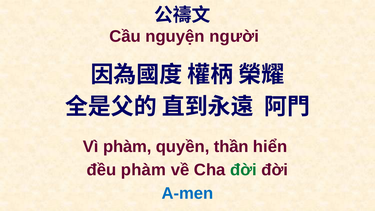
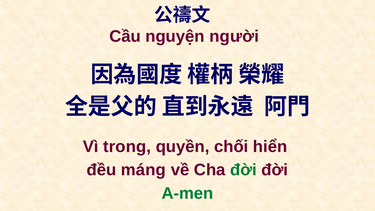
Vì phàm: phàm -> trong
thần: thần -> chối
đều phàm: phàm -> máng
A-men colour: blue -> green
